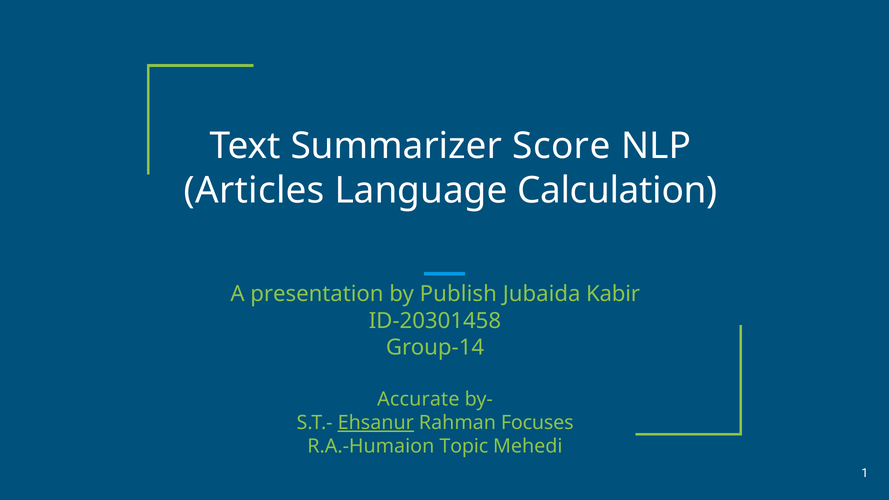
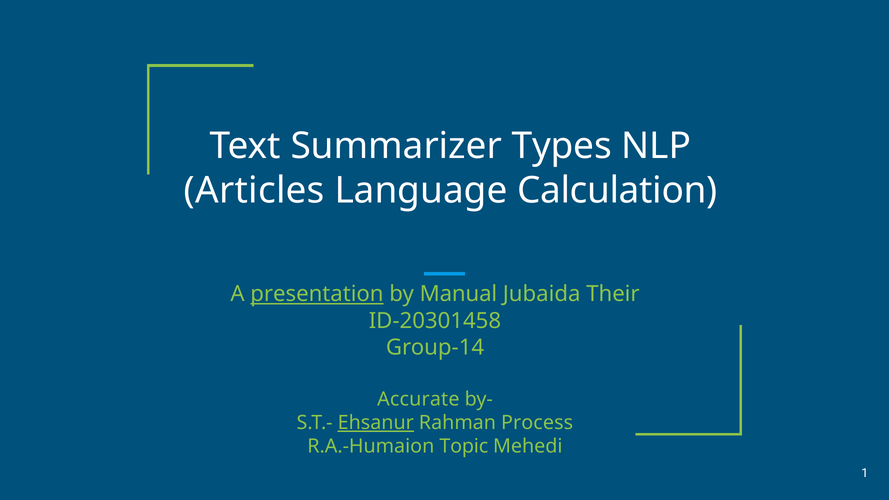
Score: Score -> Types
presentation underline: none -> present
Publish: Publish -> Manual
Kabir: Kabir -> Their
Focuses: Focuses -> Process
